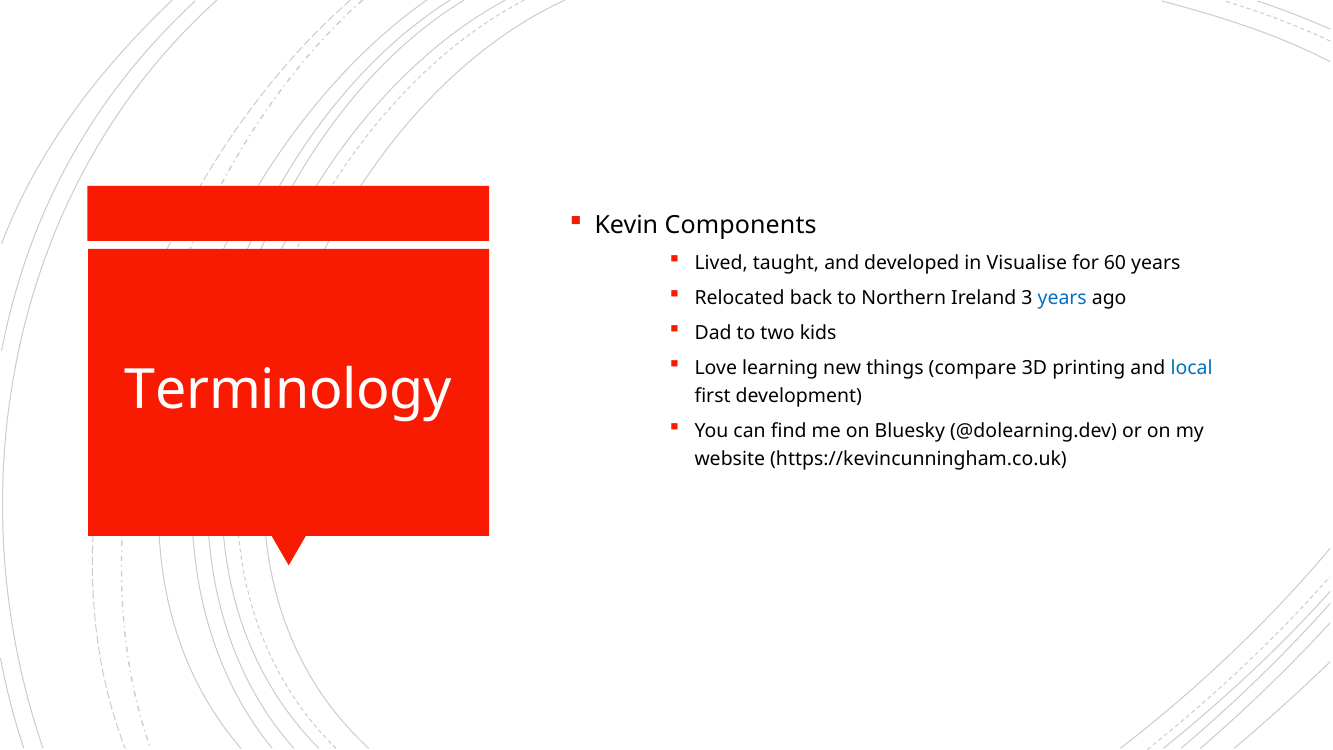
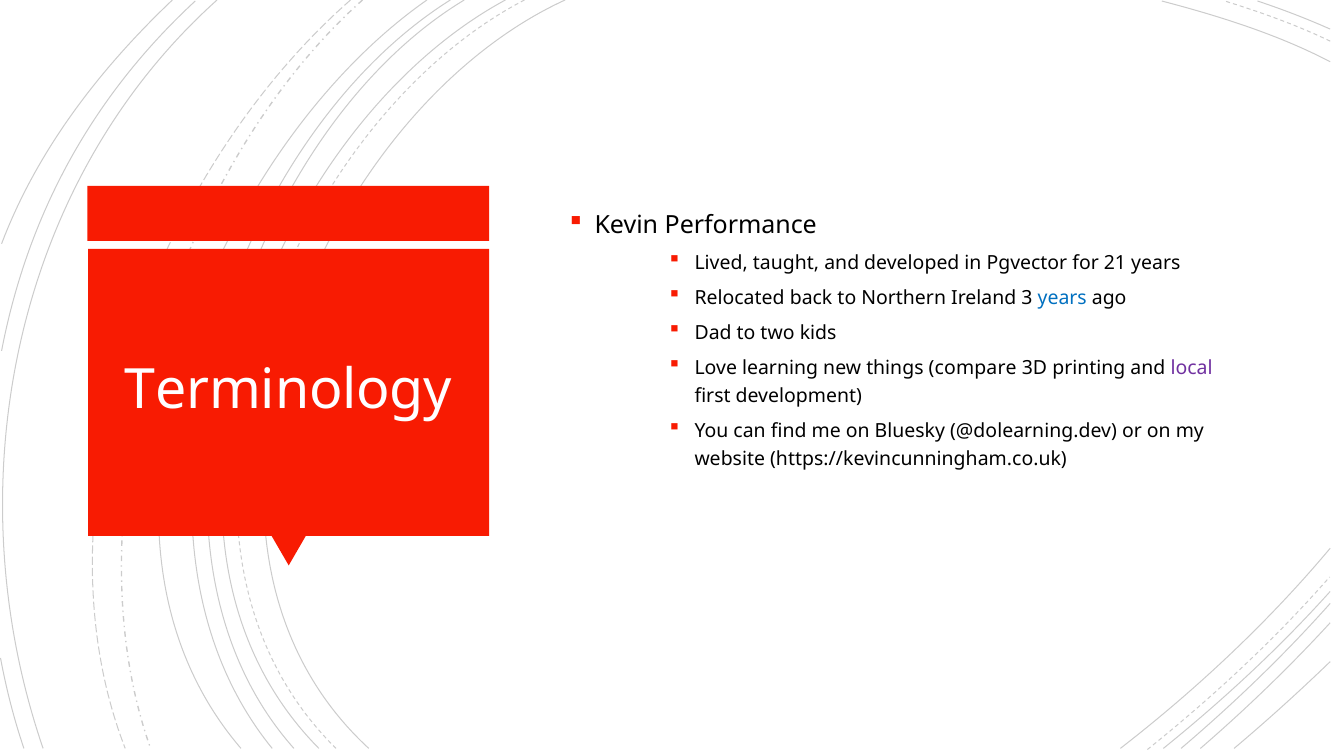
Components: Components -> Performance
Visualise: Visualise -> Pgvector
60: 60 -> 21
local colour: blue -> purple
